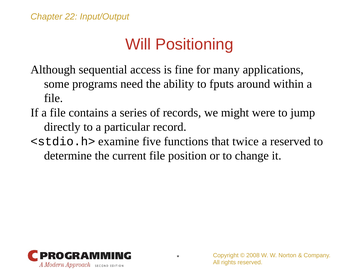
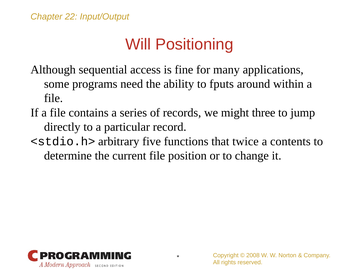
were: were -> three
examine: examine -> arbitrary
a reserved: reserved -> contents
